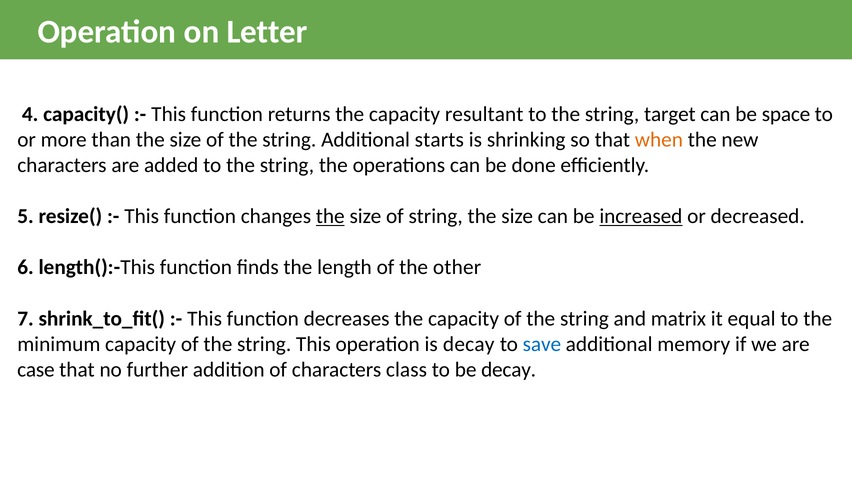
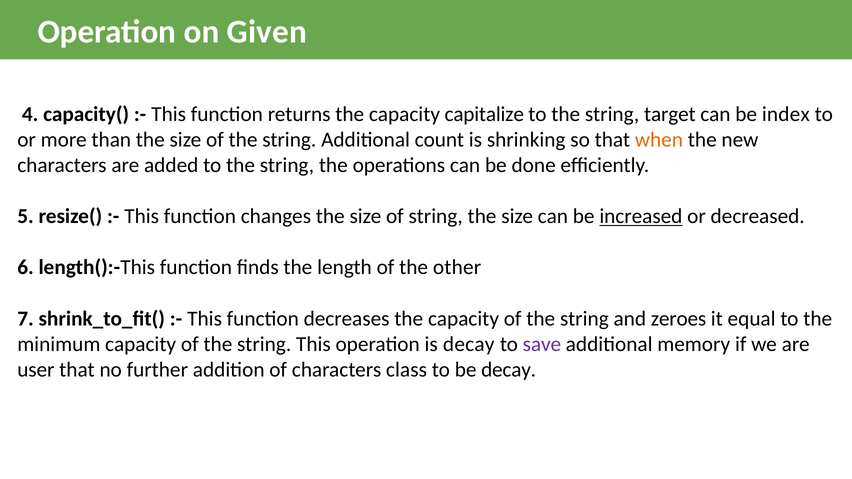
Letter: Letter -> Given
resultant: resultant -> capitalize
space: space -> index
starts: starts -> count
the at (330, 216) underline: present -> none
matrix: matrix -> zeroes
save colour: blue -> purple
case: case -> user
